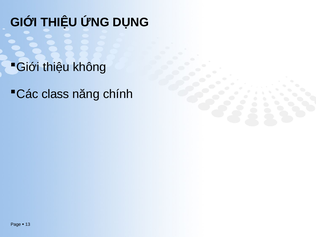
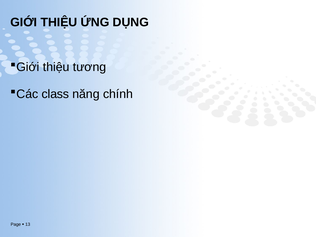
không: không -> tương
